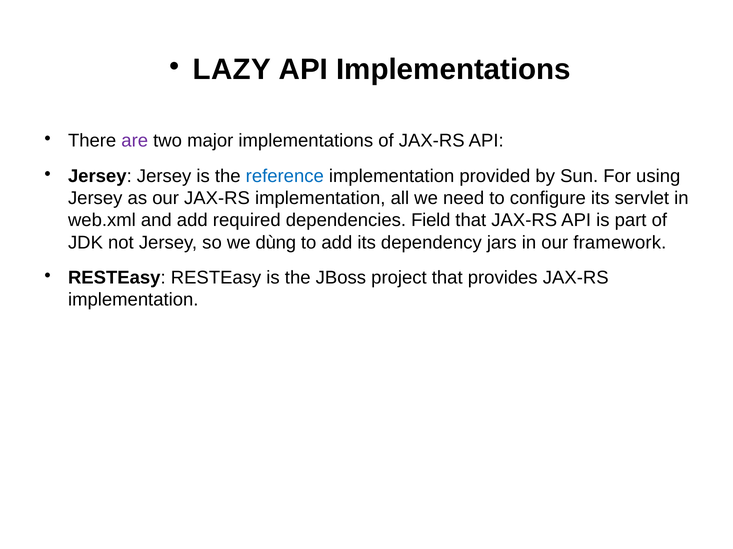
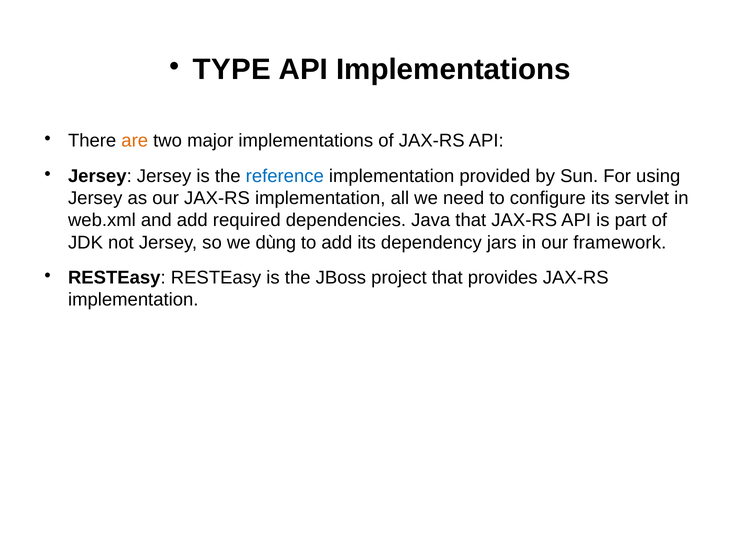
LAZY: LAZY -> TYPE
are colour: purple -> orange
Field: Field -> Java
